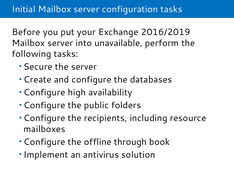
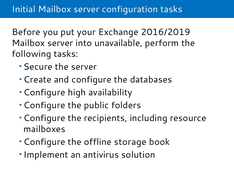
through: through -> storage
